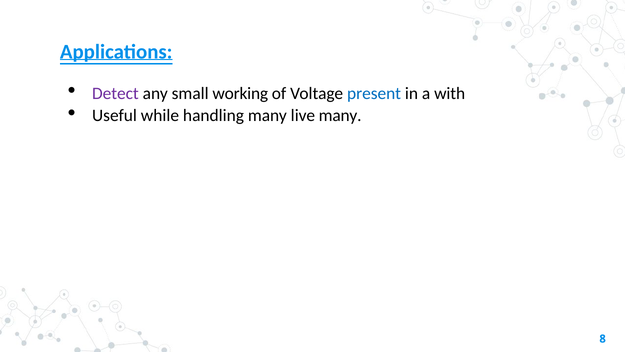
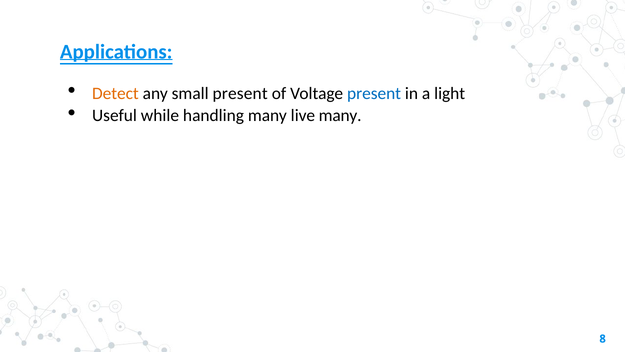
Detect colour: purple -> orange
small working: working -> present
with: with -> light
